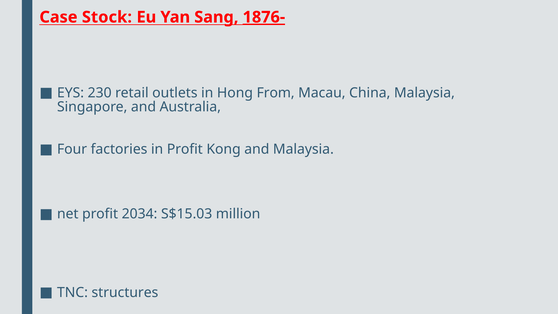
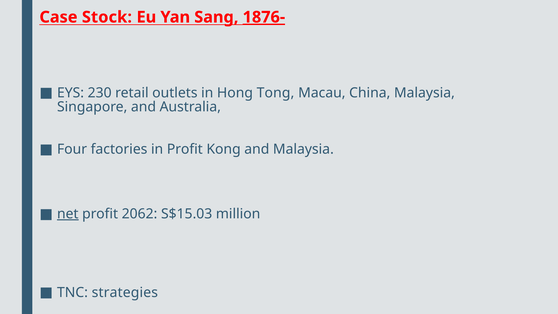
From: From -> Tong
net underline: none -> present
2034: 2034 -> 2062
structures: structures -> strategies
